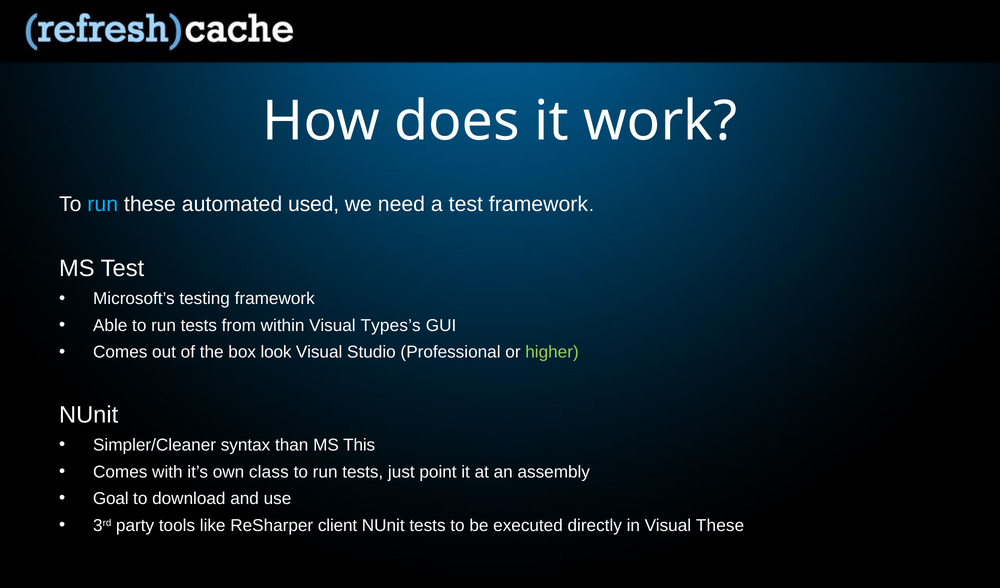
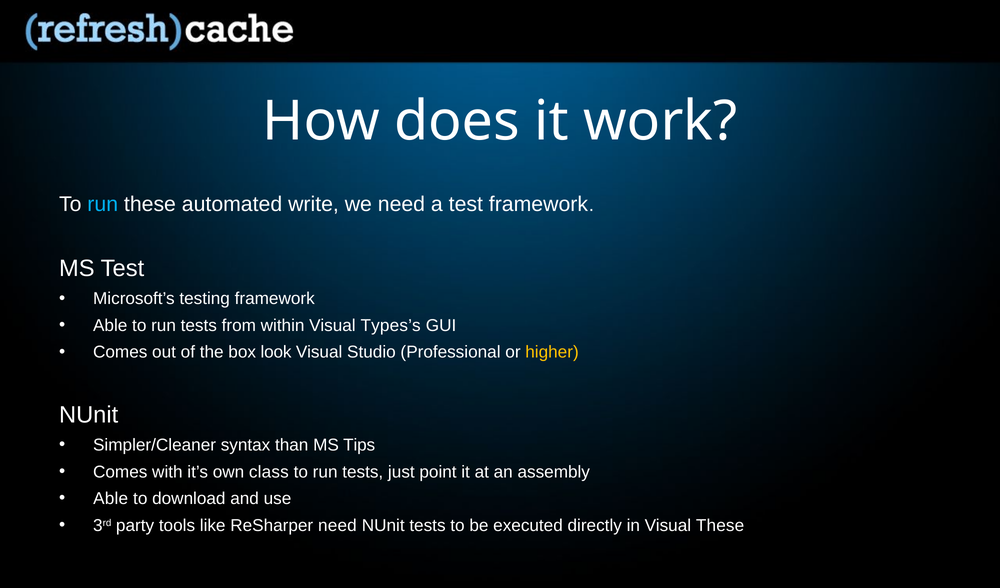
used: used -> write
higher colour: light green -> yellow
This: This -> Tips
Goal at (111, 499): Goal -> Able
ReSharper client: client -> need
